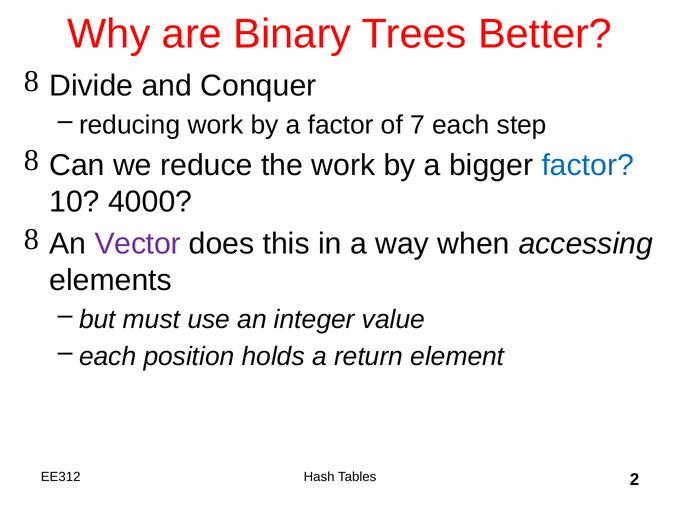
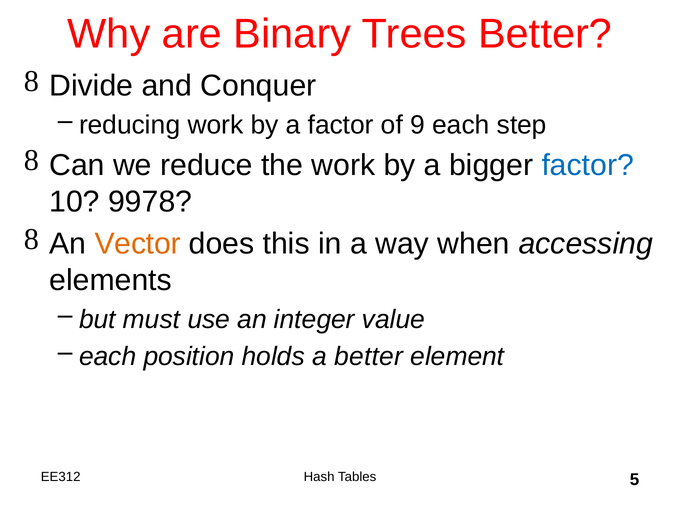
7: 7 -> 9
4000: 4000 -> 9978
Vector colour: purple -> orange
a return: return -> better
2: 2 -> 5
